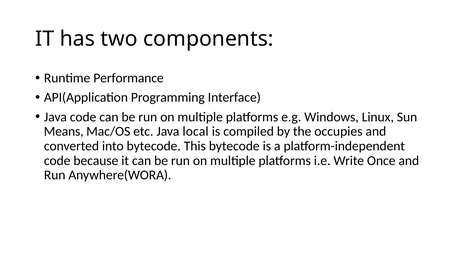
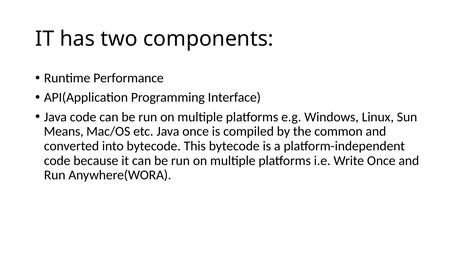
Java local: local -> once
occupies: occupies -> common
